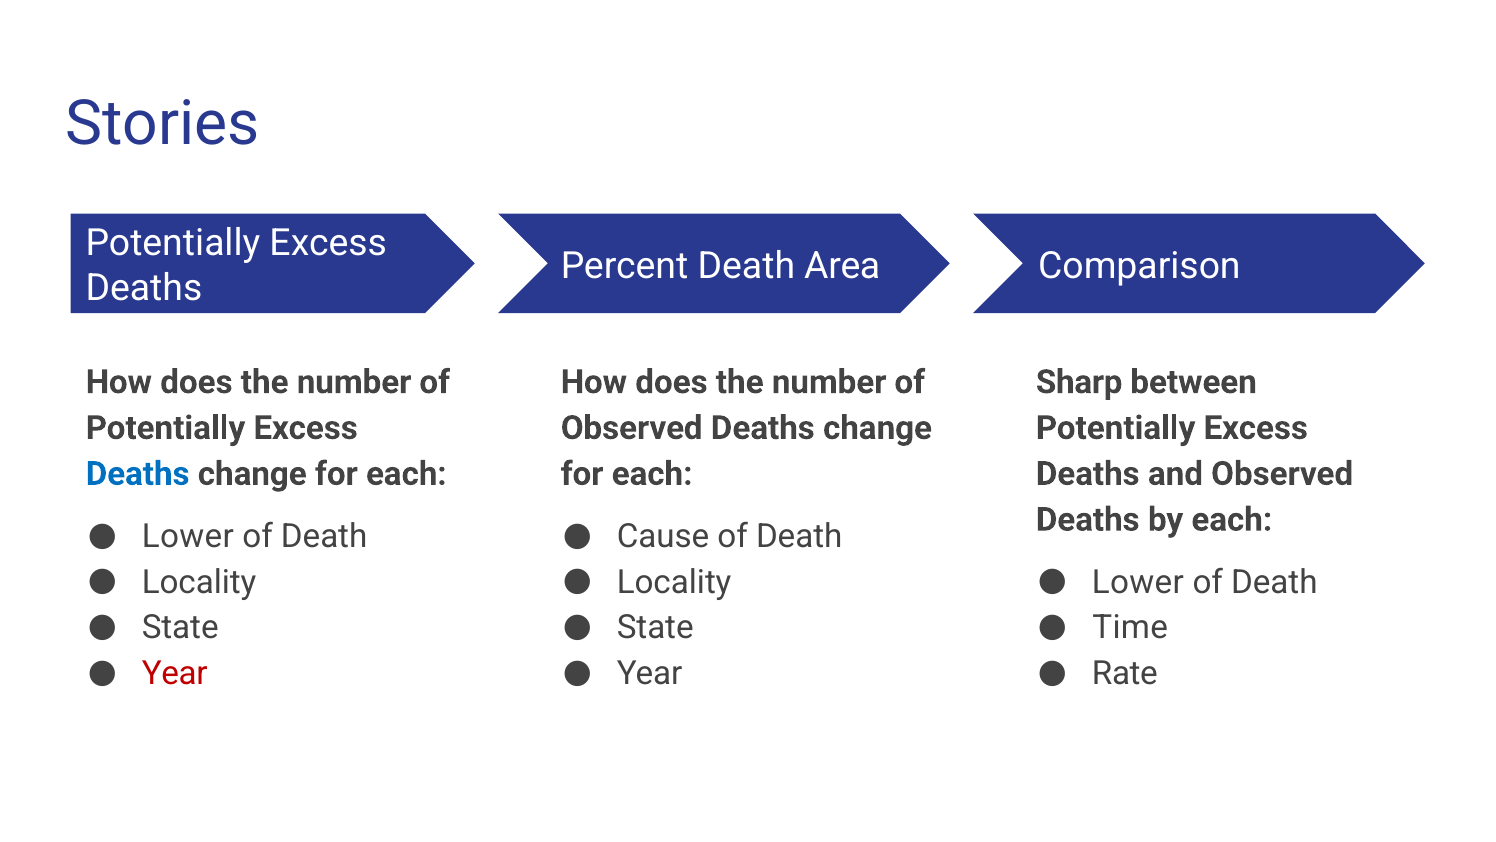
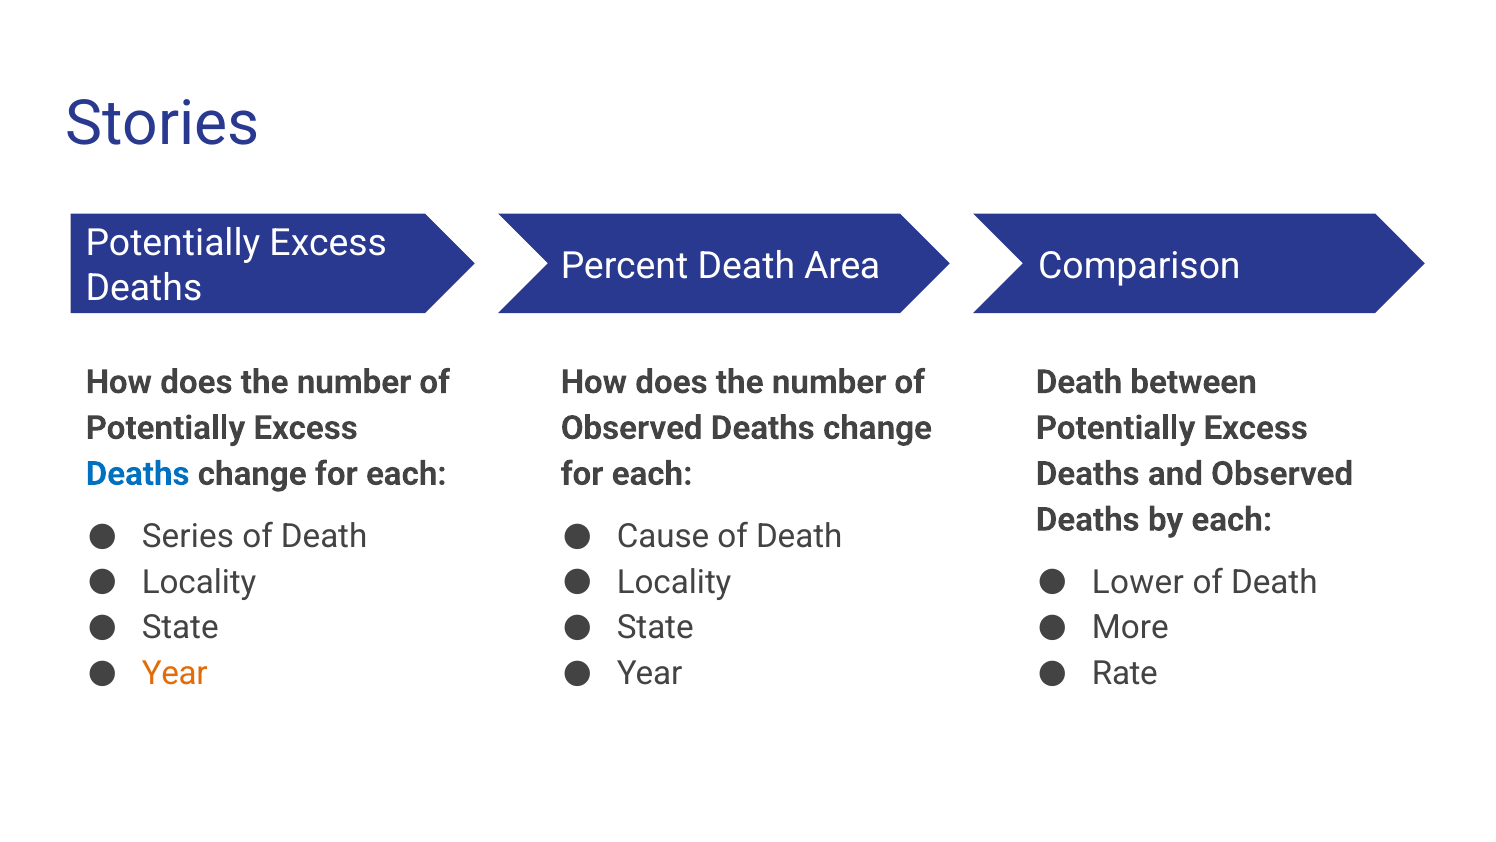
Sharp at (1079, 382): Sharp -> Death
Lower at (188, 536): Lower -> Series
Time: Time -> More
Year at (175, 673) colour: red -> orange
